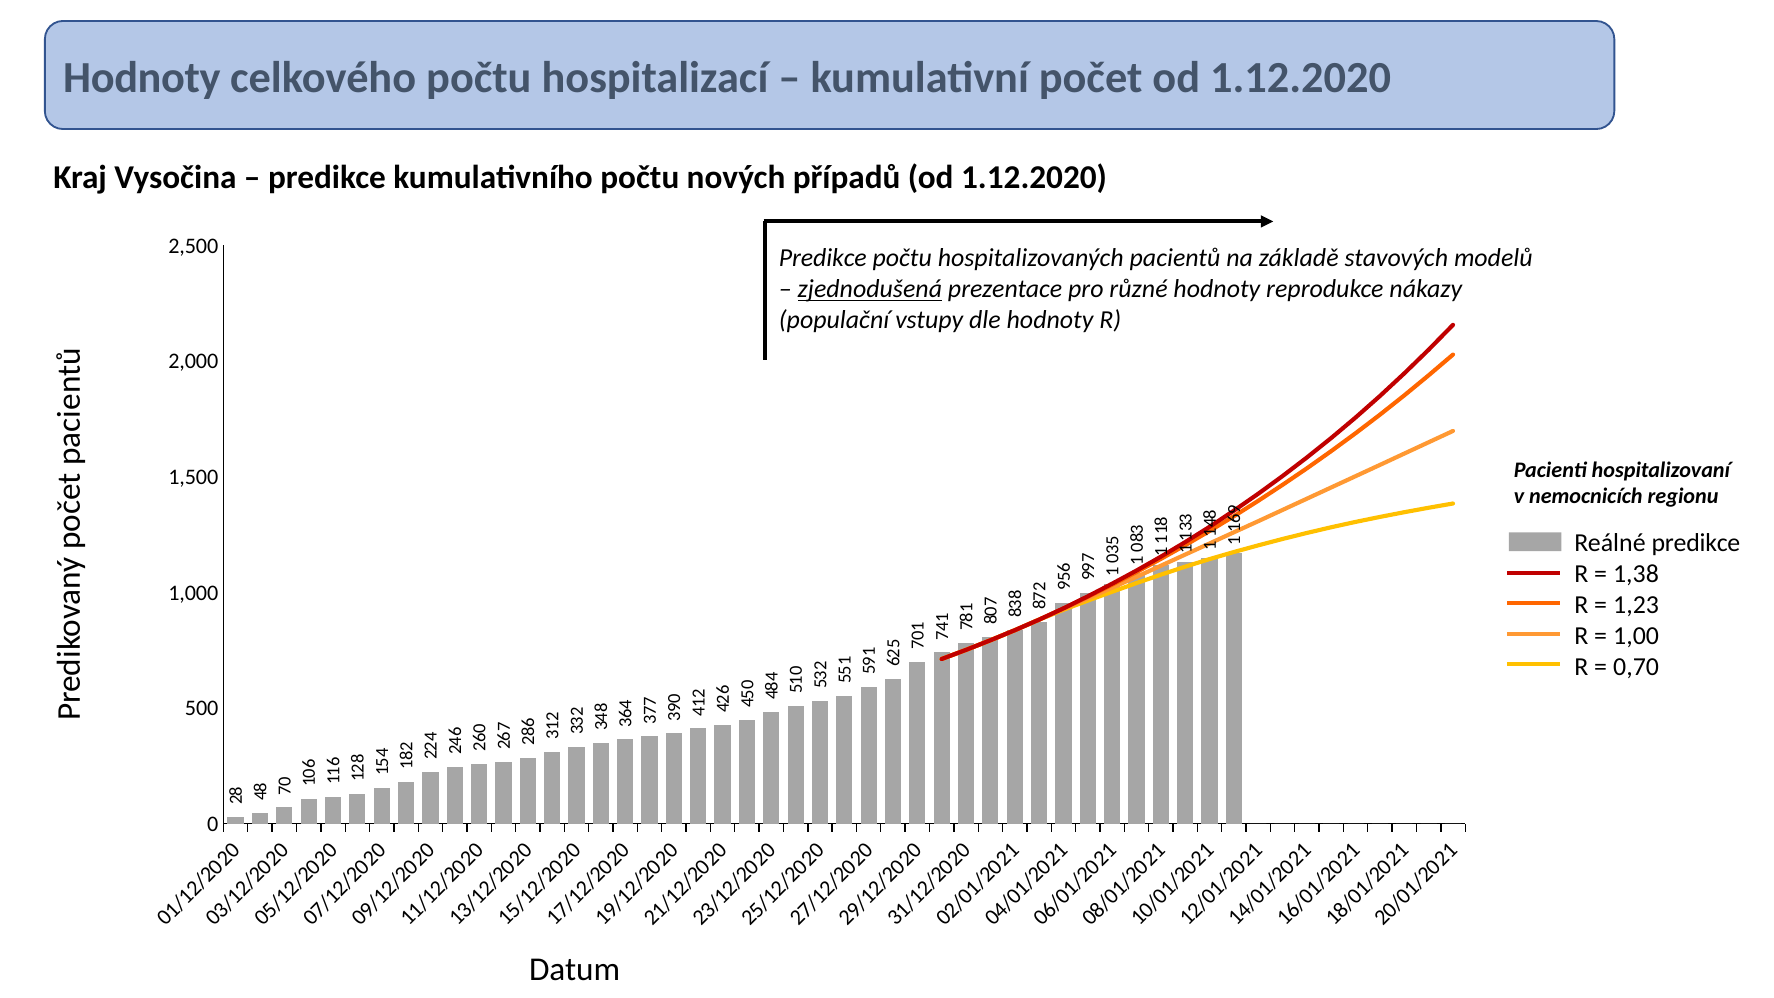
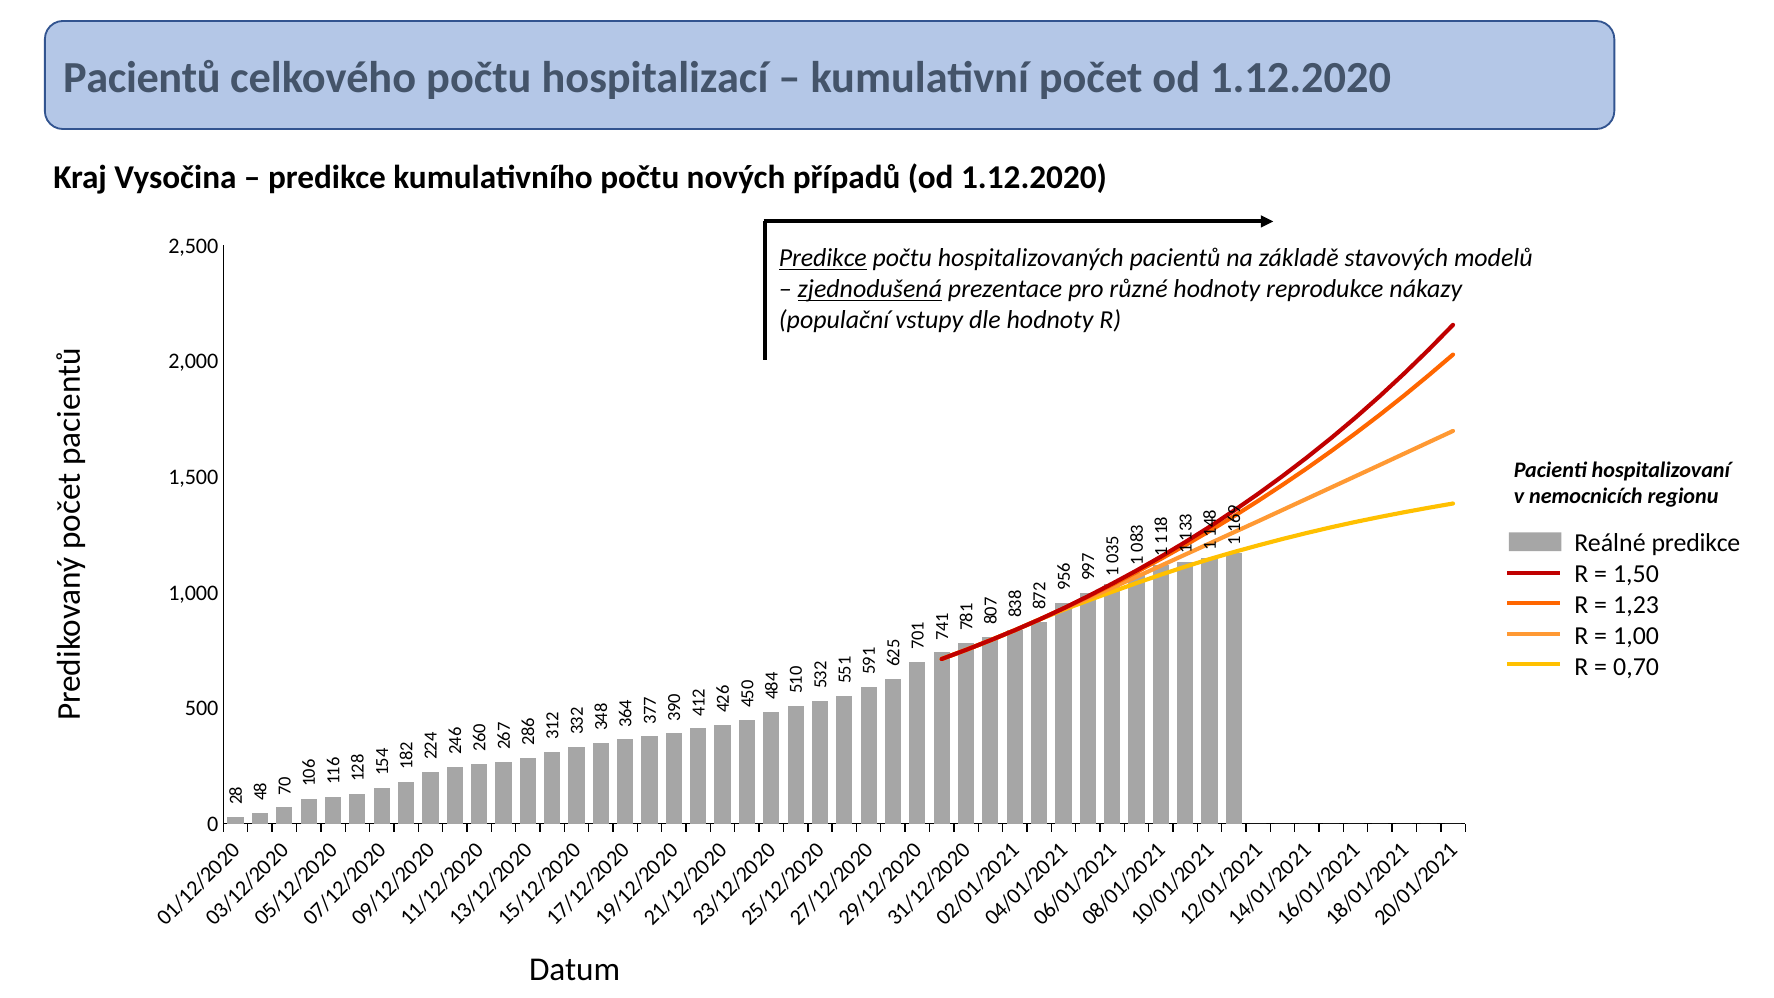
Hodnoty at (142, 78): Hodnoty -> Pacientů
Predikce at (823, 258) underline: none -> present
1,38: 1,38 -> 1,50
